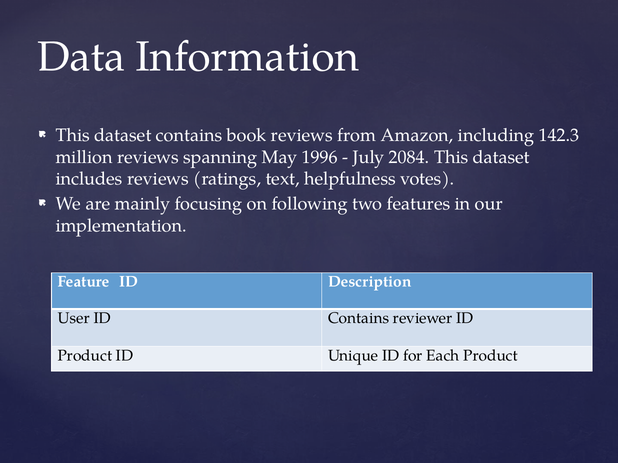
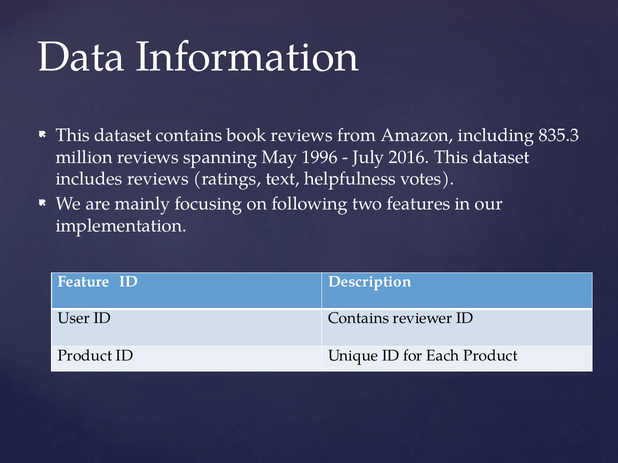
142.3: 142.3 -> 835.3
2084: 2084 -> 2016
